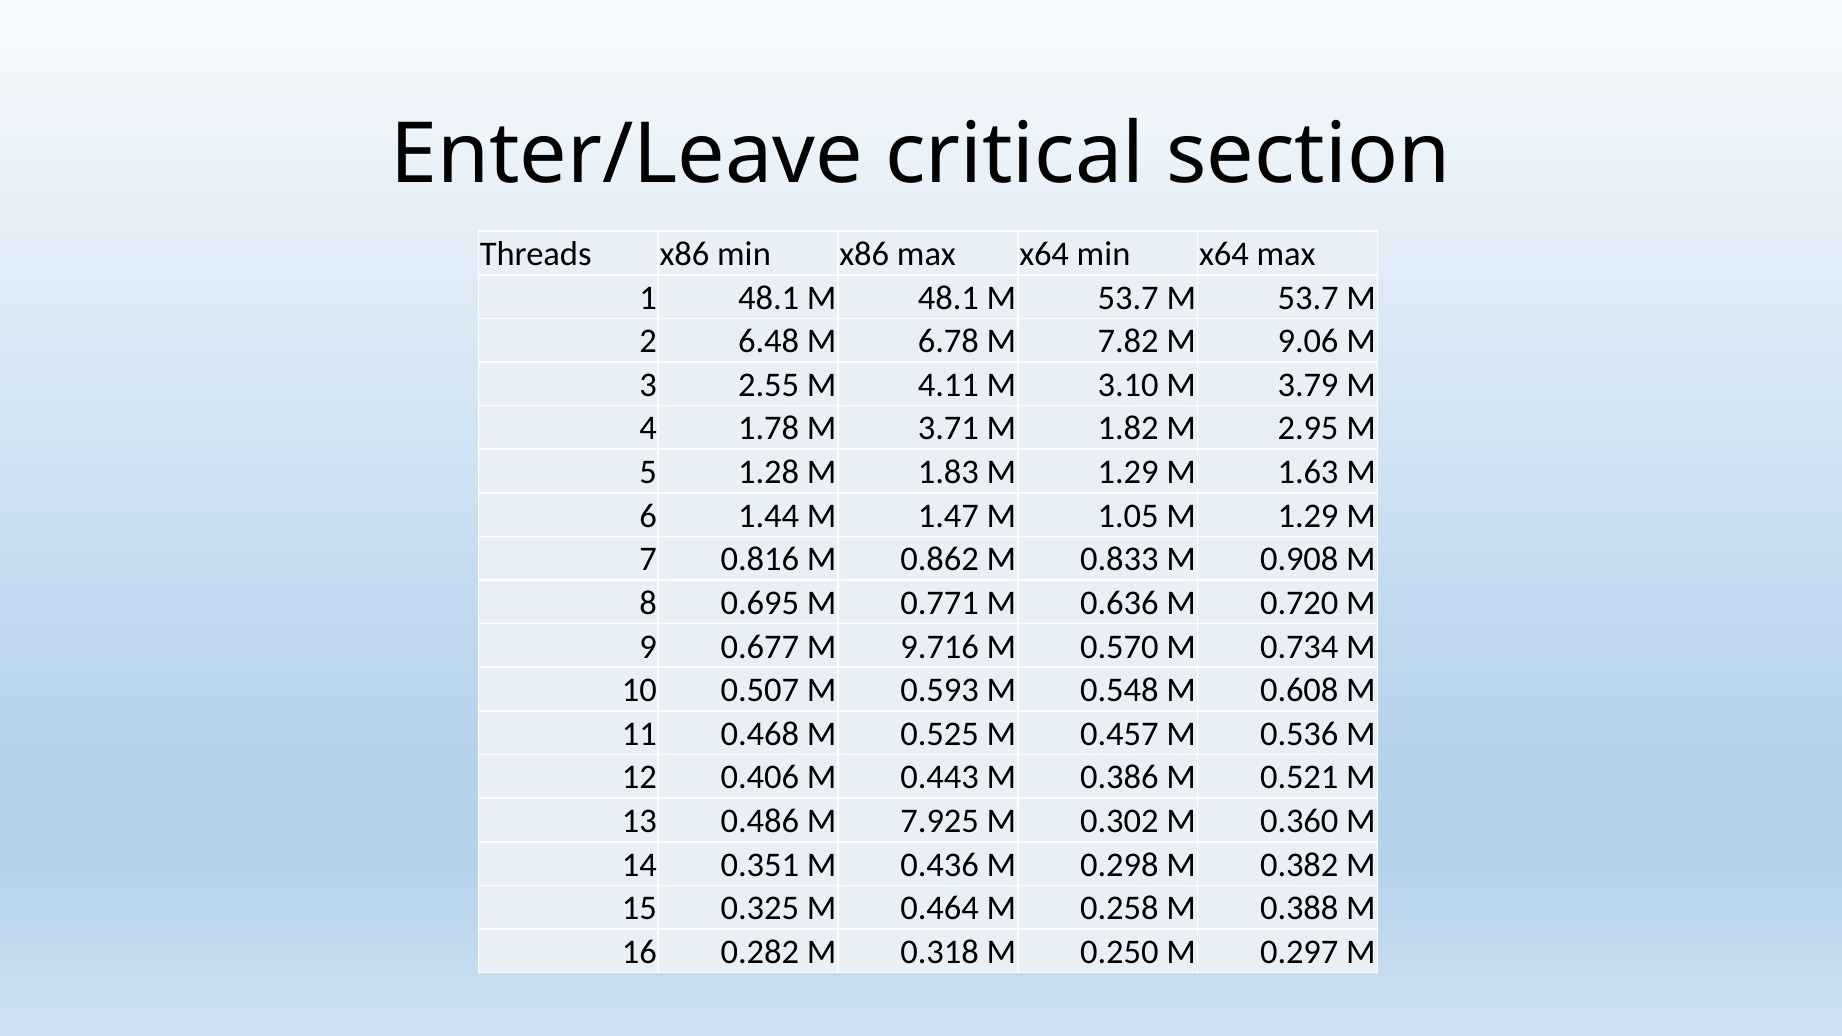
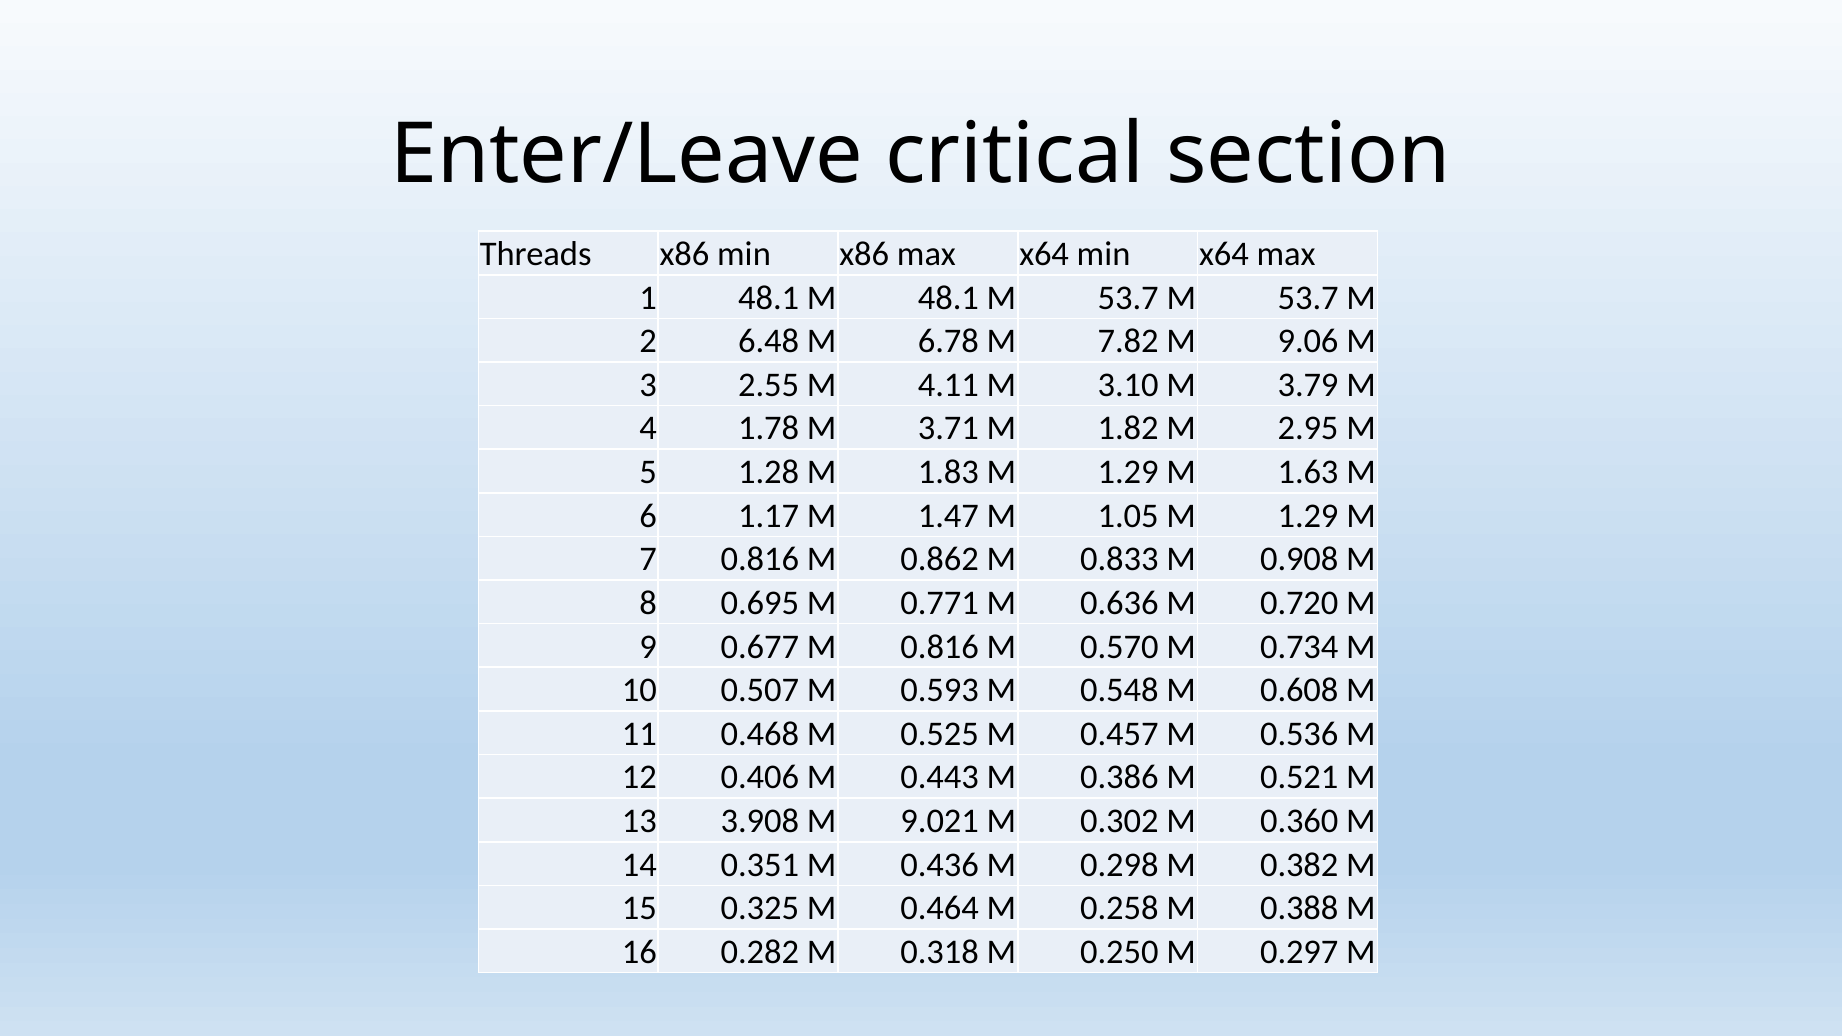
1.44: 1.44 -> 1.17
M 9.716: 9.716 -> 0.816
0.486: 0.486 -> 3.908
7.925: 7.925 -> 9.021
